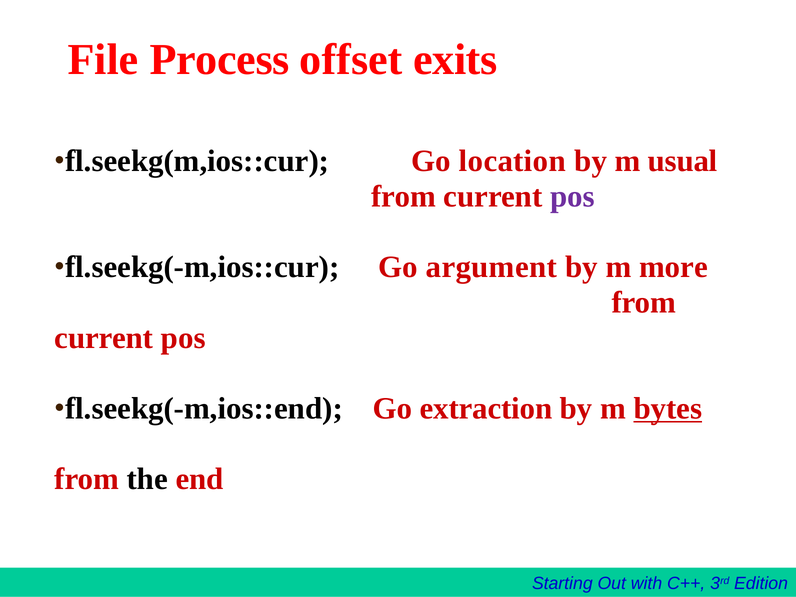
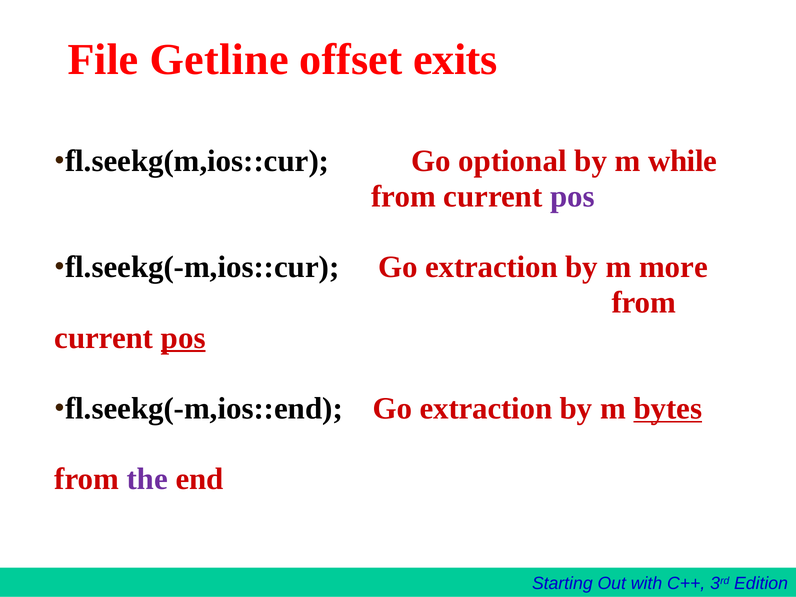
Process: Process -> Getline
location: location -> optional
usual: usual -> while
fl.seekg(-m,ios::cur Go argument: argument -> extraction
pos at (183, 338) underline: none -> present
the colour: black -> purple
